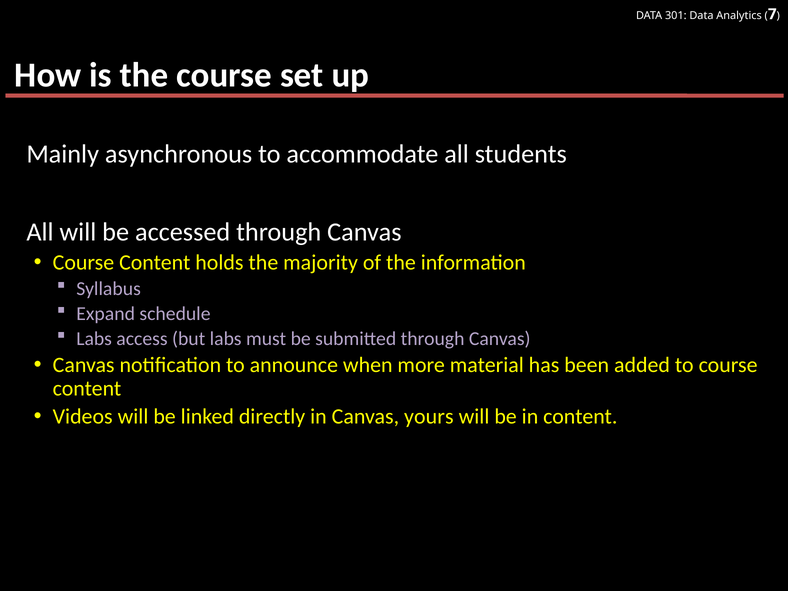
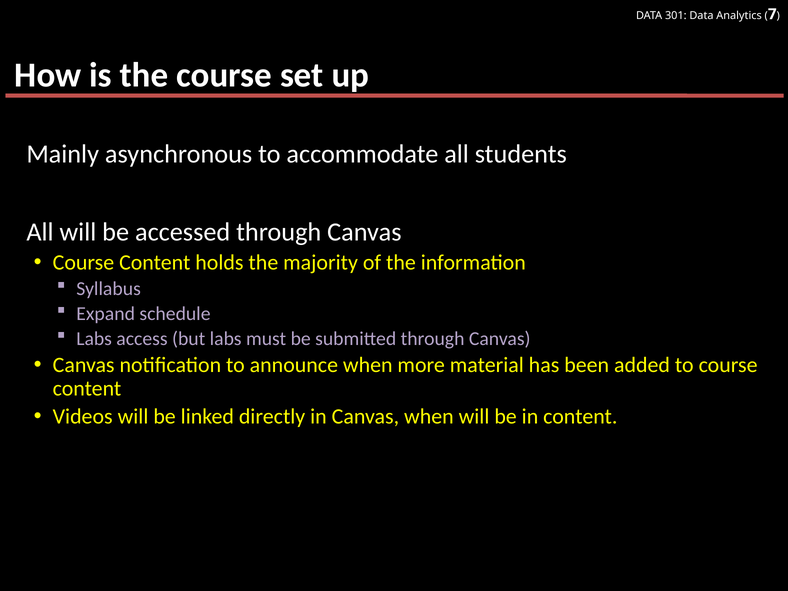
Canvas yours: yours -> when
